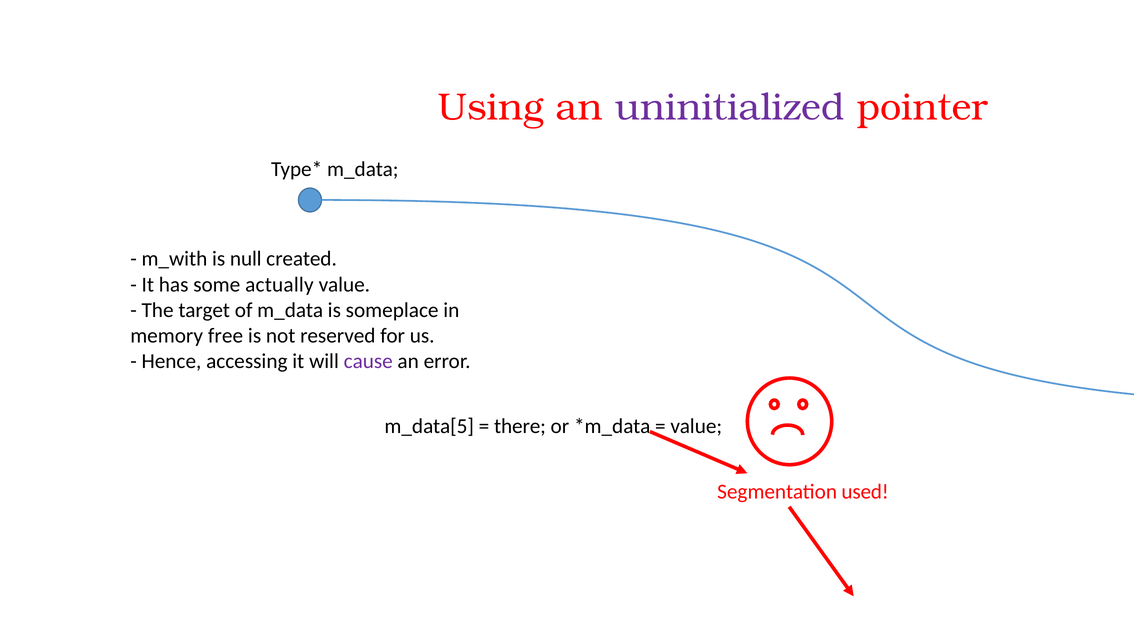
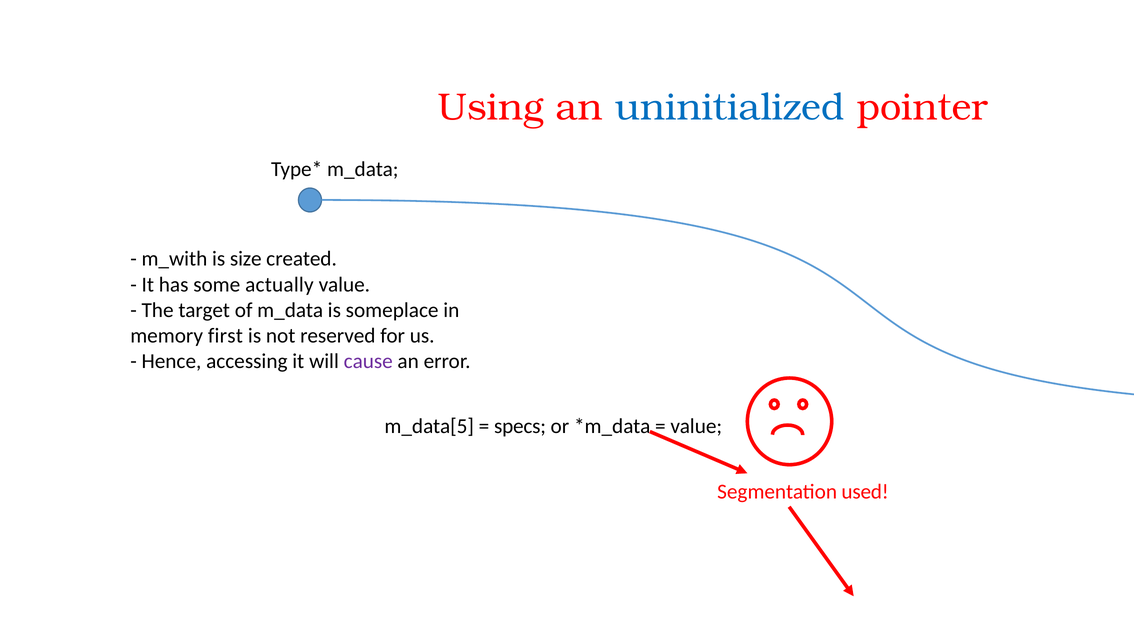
uninitialized colour: purple -> blue
null: null -> size
free: free -> first
there: there -> specs
